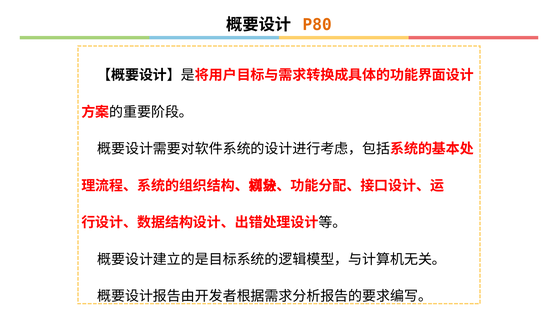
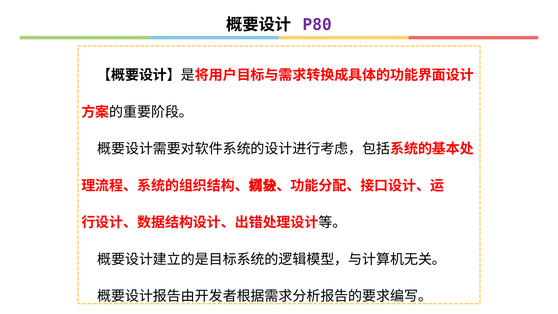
P80 colour: orange -> purple
